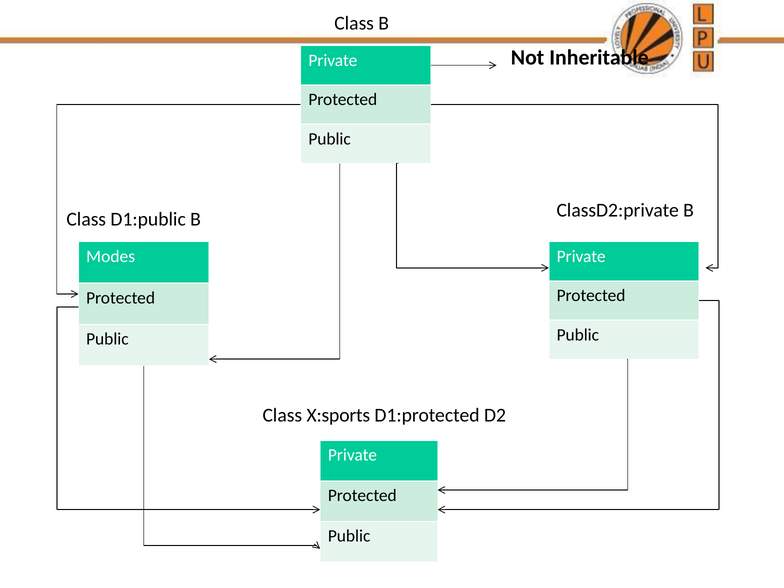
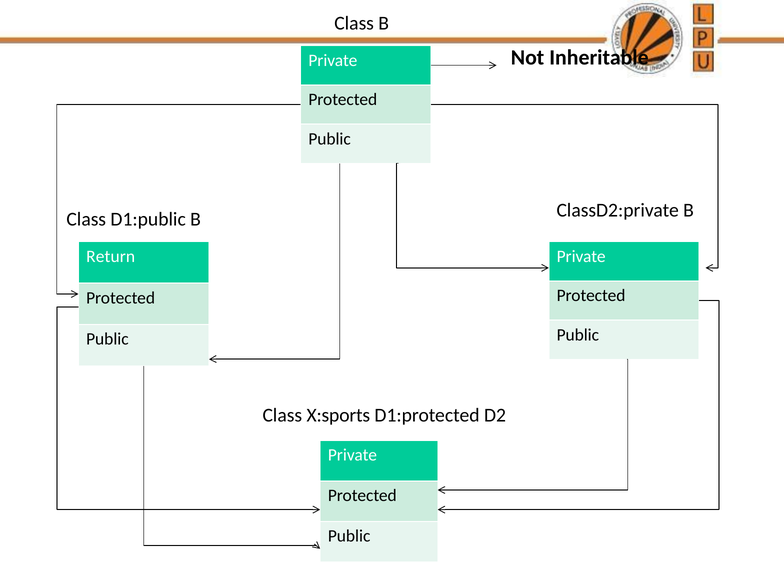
Modes: Modes -> Return
